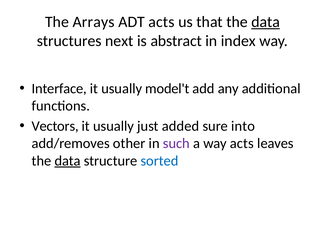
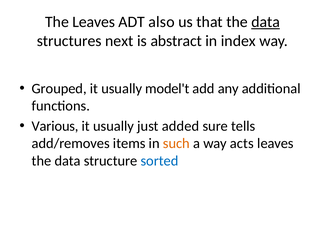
The Arrays: Arrays -> Leaves
ADT acts: acts -> also
Interface: Interface -> Grouped
Vectors: Vectors -> Various
into: into -> tells
other: other -> items
such colour: purple -> orange
data at (68, 161) underline: present -> none
